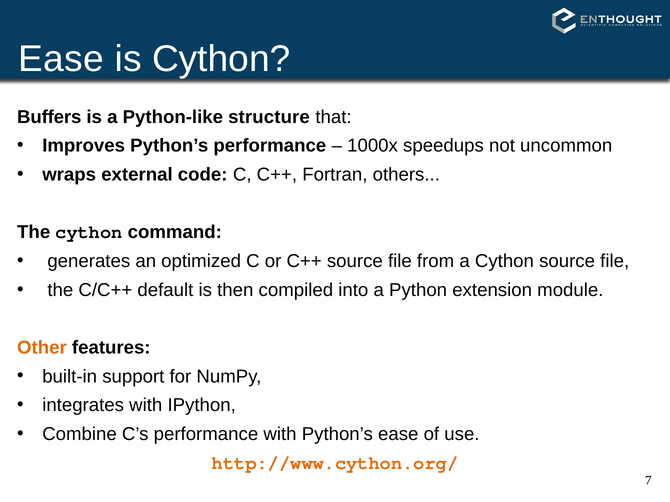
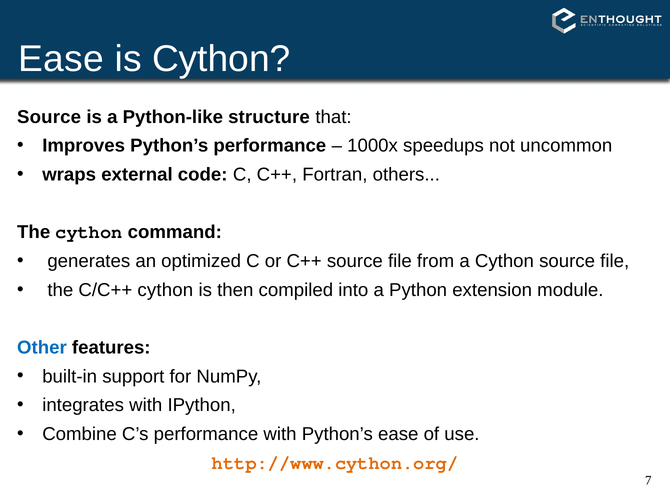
Buffers at (49, 117): Buffers -> Source
C/C++ default: default -> cython
Other colour: orange -> blue
